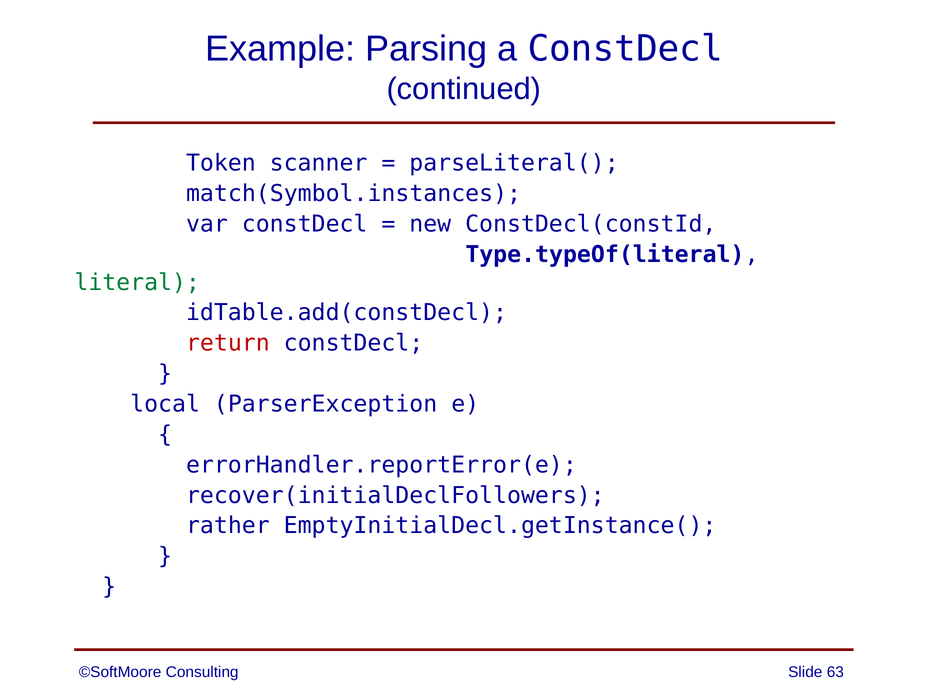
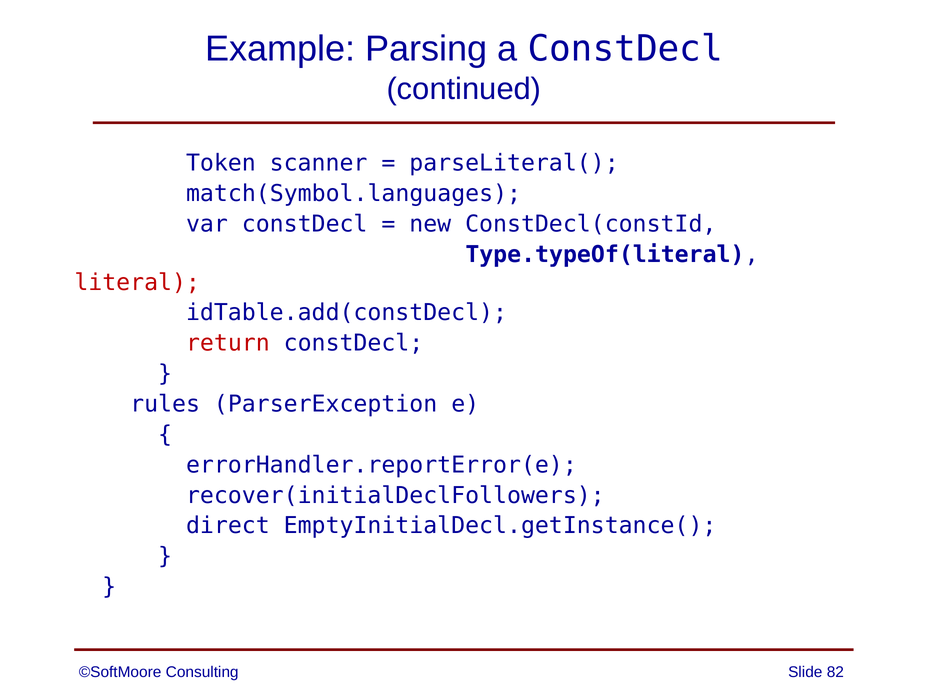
match(Symbol.instances: match(Symbol.instances -> match(Symbol.languages
literal colour: green -> red
local: local -> rules
rather: rather -> direct
63: 63 -> 82
